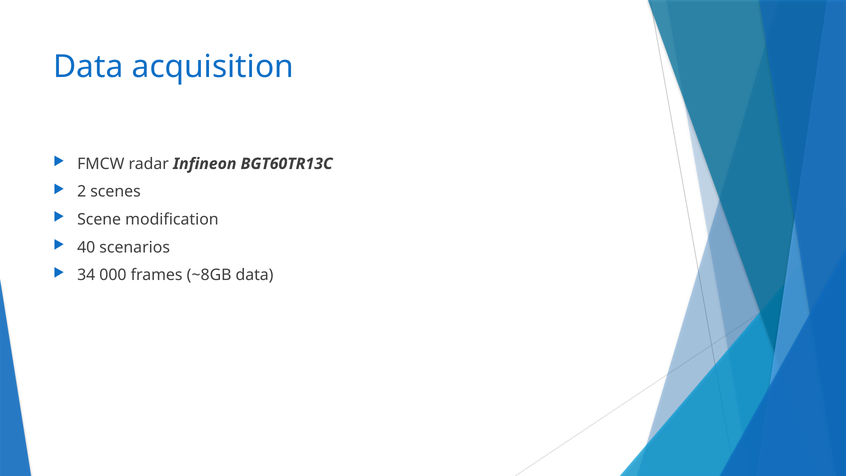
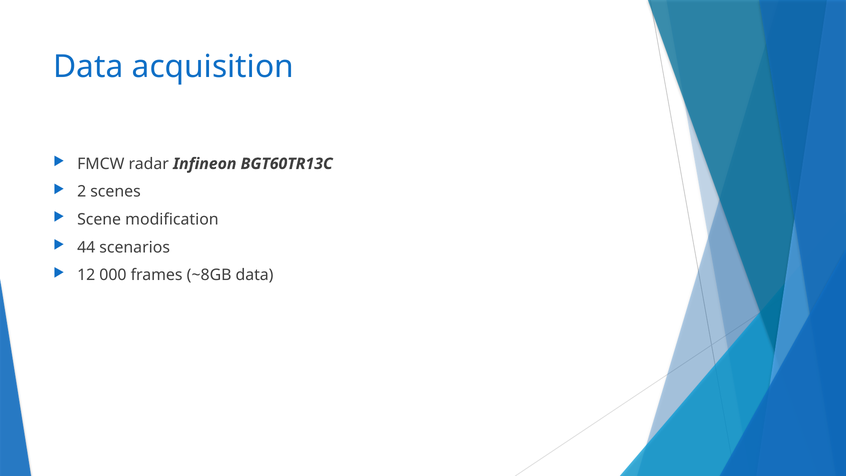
40: 40 -> 44
34: 34 -> 12
